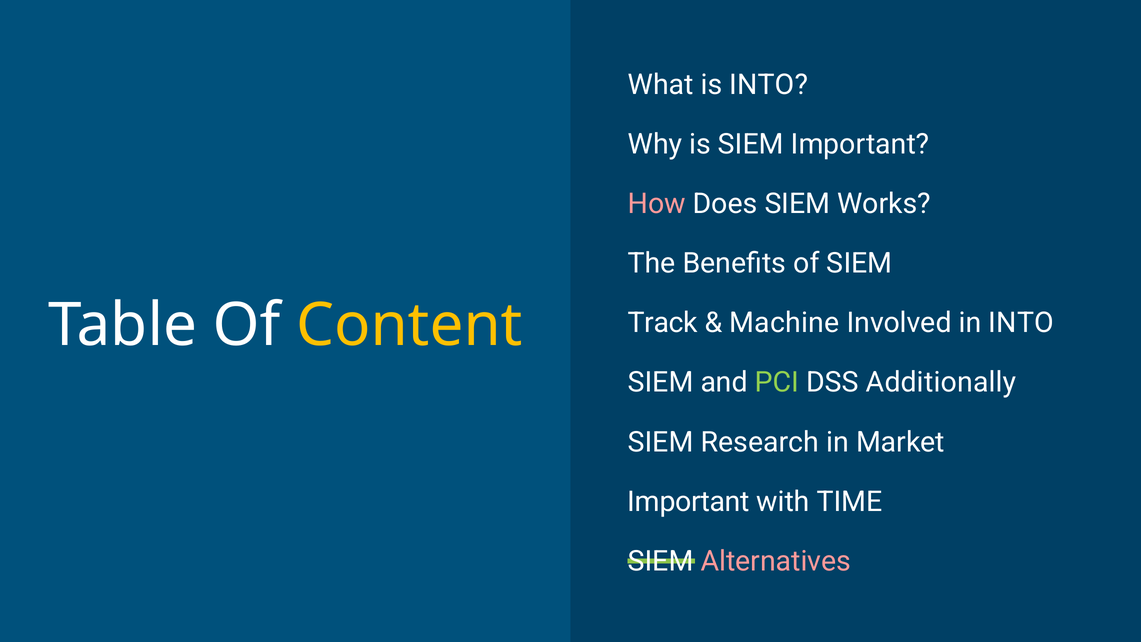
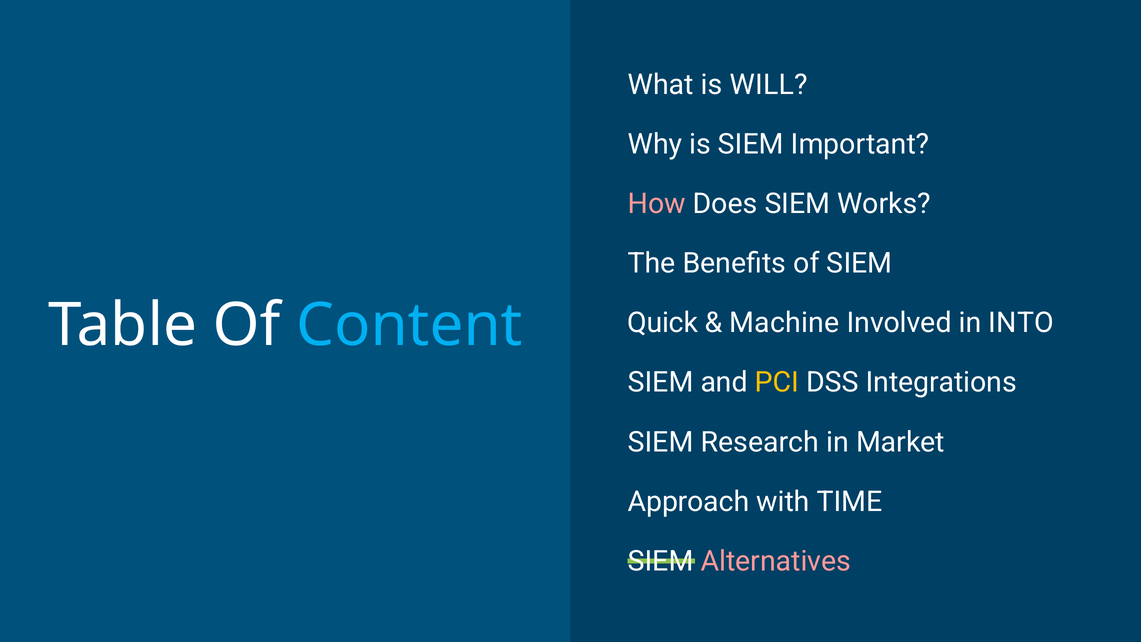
is INTO: INTO -> WILL
Content colour: yellow -> light blue
Track: Track -> Quick
PCI colour: light green -> yellow
Additionally: Additionally -> Integrations
Important at (689, 502): Important -> Approach
